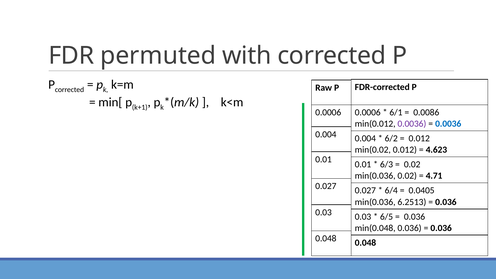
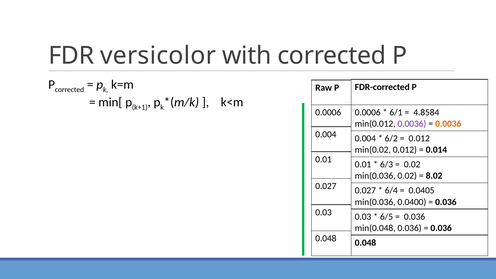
permuted: permuted -> versicolor
0.0086: 0.0086 -> 4.8584
0.0036 at (448, 124) colour: blue -> orange
4.623: 4.623 -> 0.014
4.71: 4.71 -> 8.02
6.2513: 6.2513 -> 0.0400
